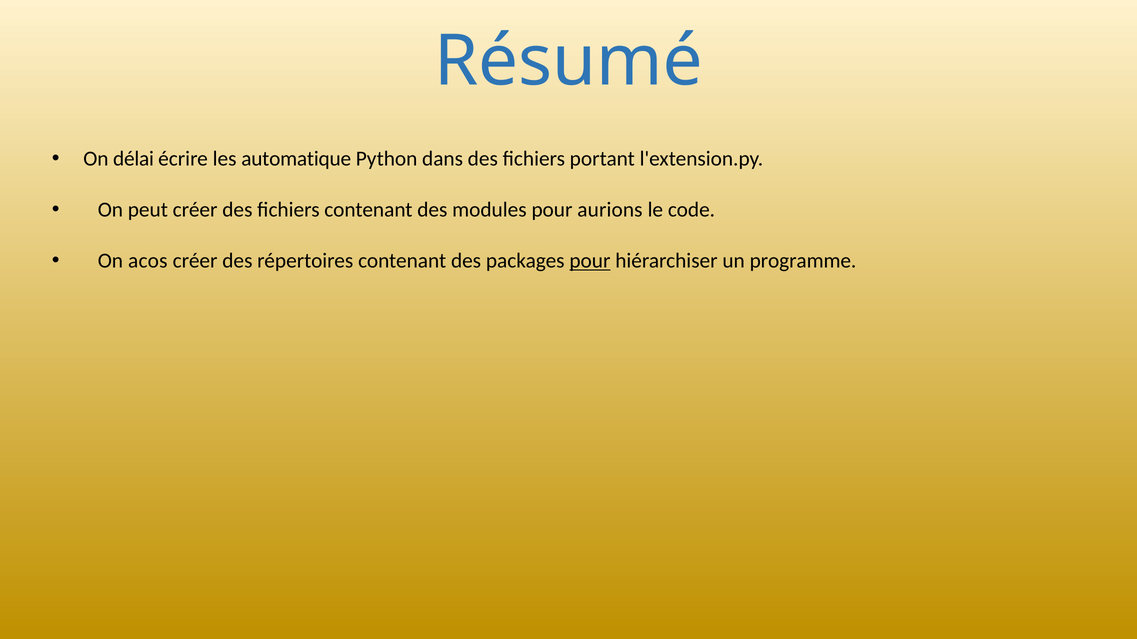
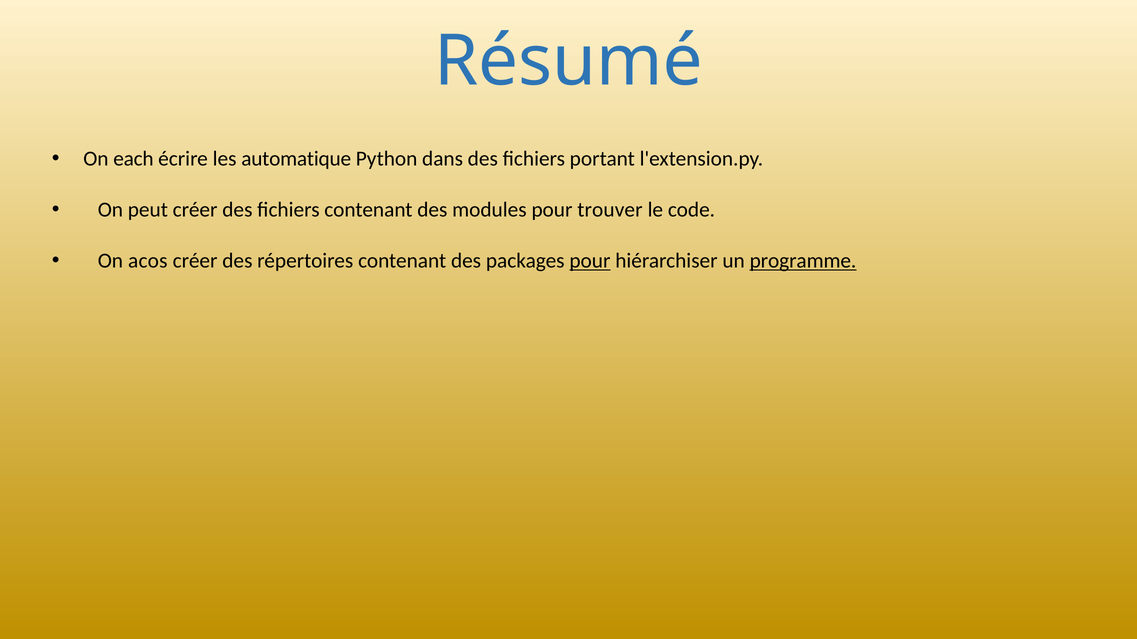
délai: délai -> each
aurions: aurions -> trouver
programme underline: none -> present
